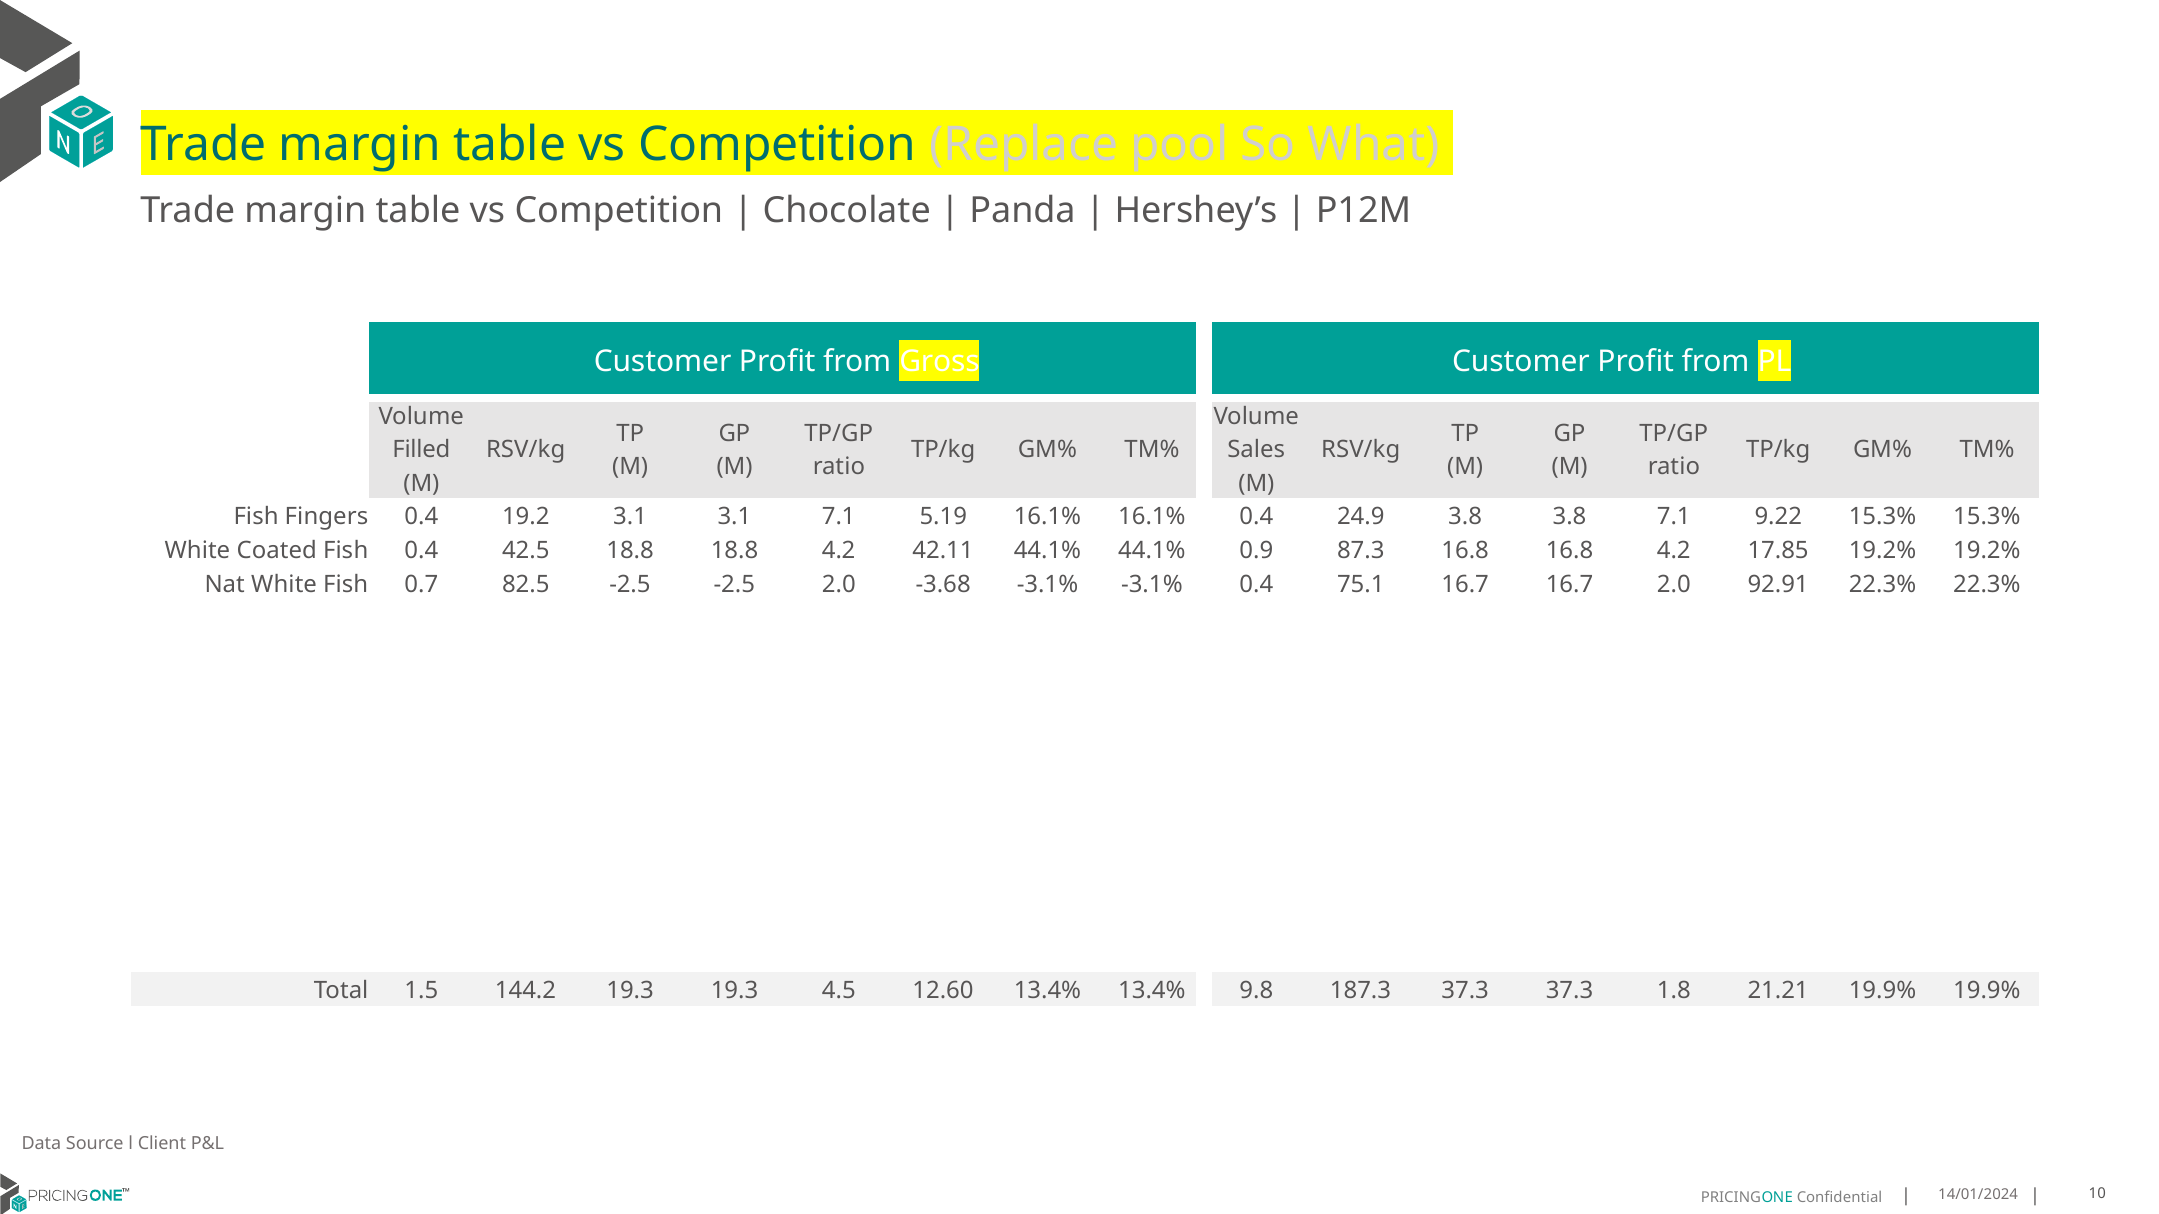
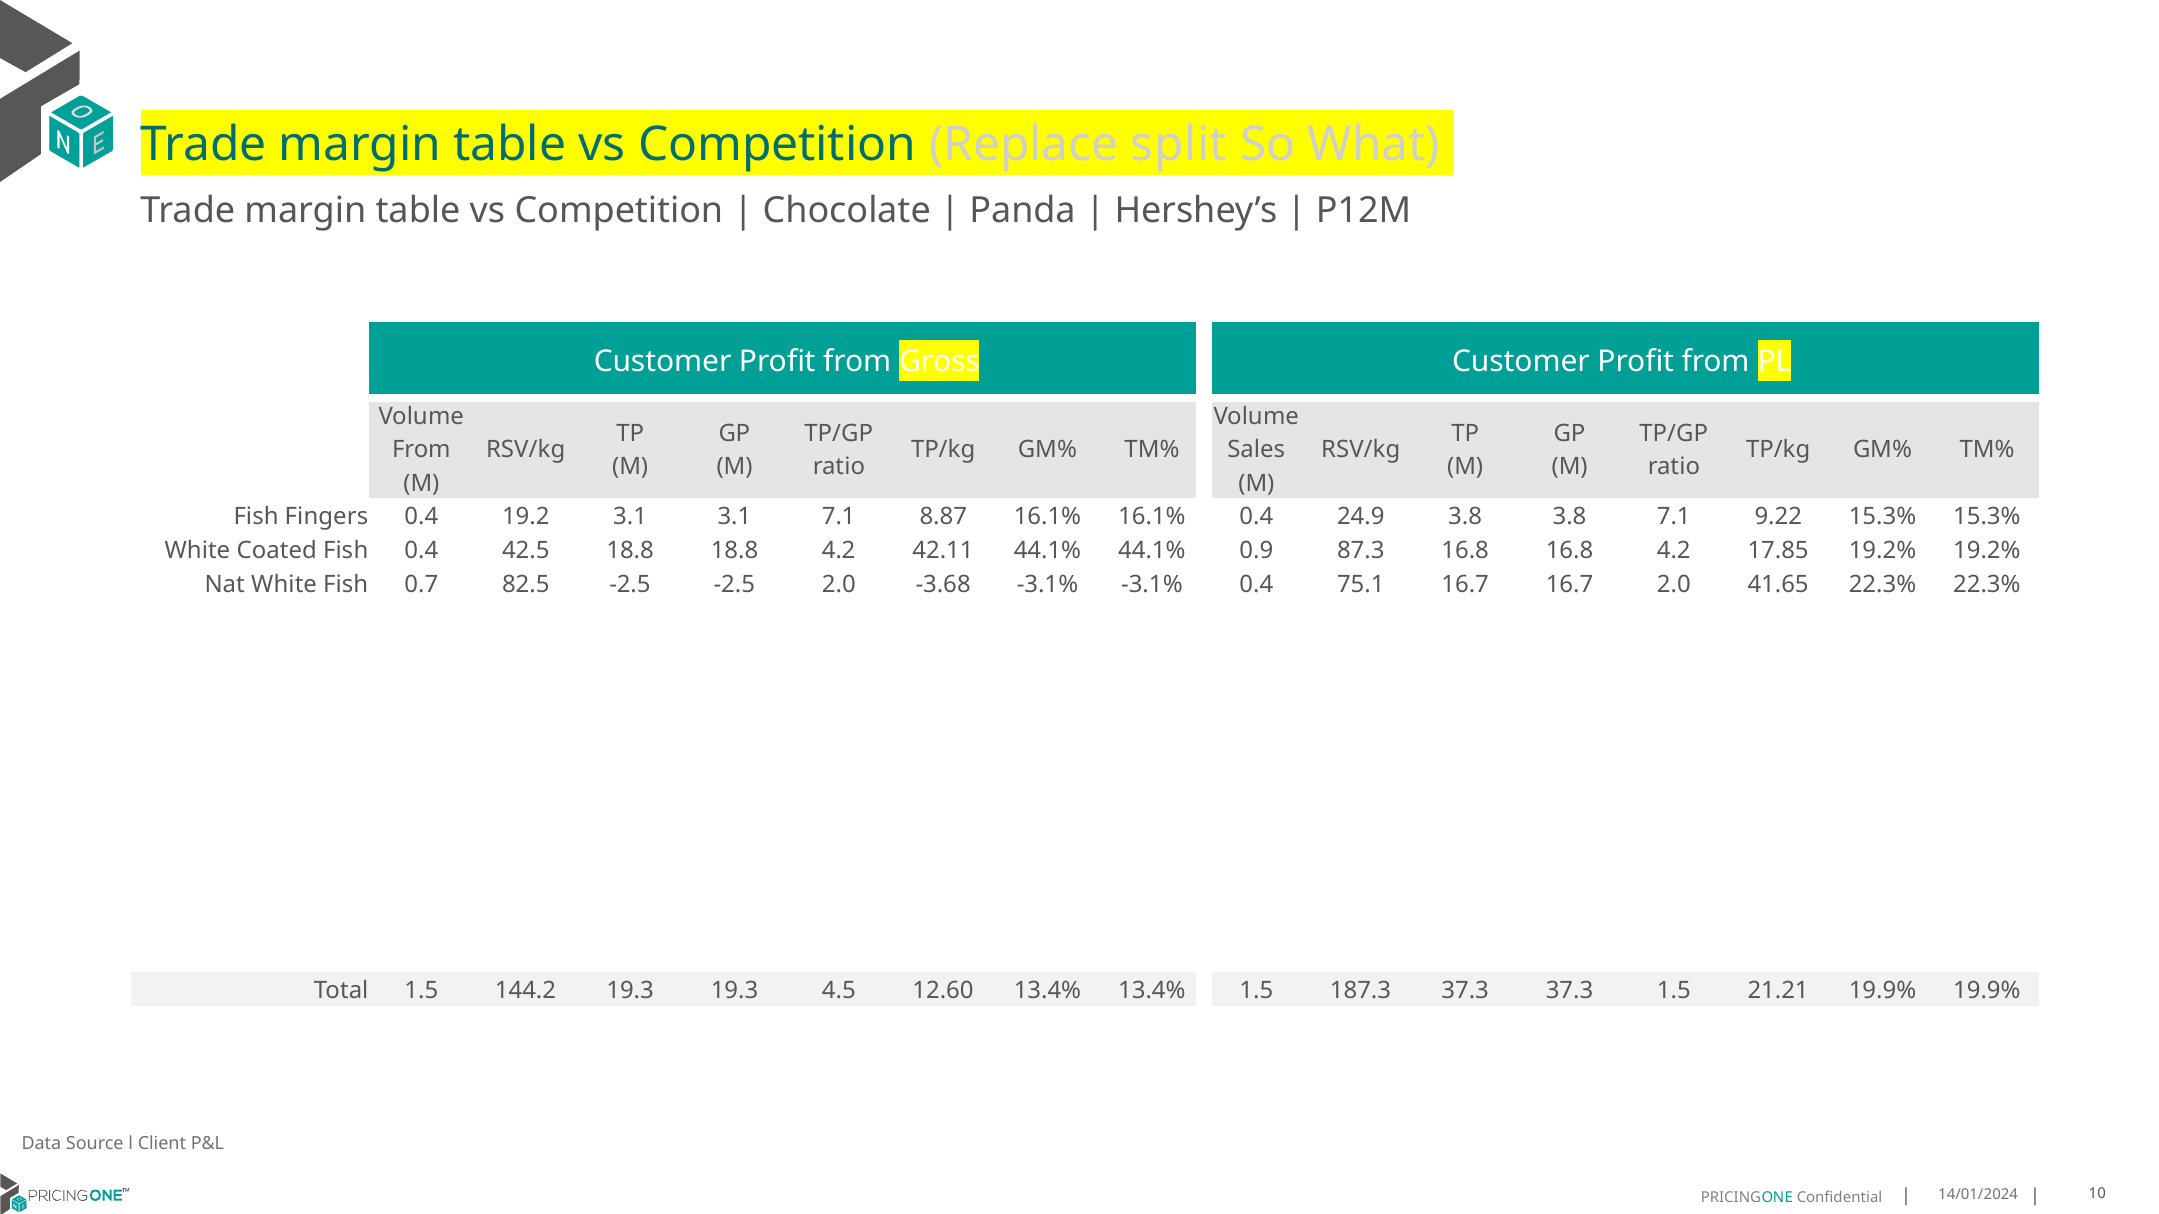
pool: pool -> split
Filled at (421, 450): Filled -> From
5.19: 5.19 -> 8.87
92.91: 92.91 -> 41.65
13.4% 9.8: 9.8 -> 1.5
37.3 1.8: 1.8 -> 1.5
